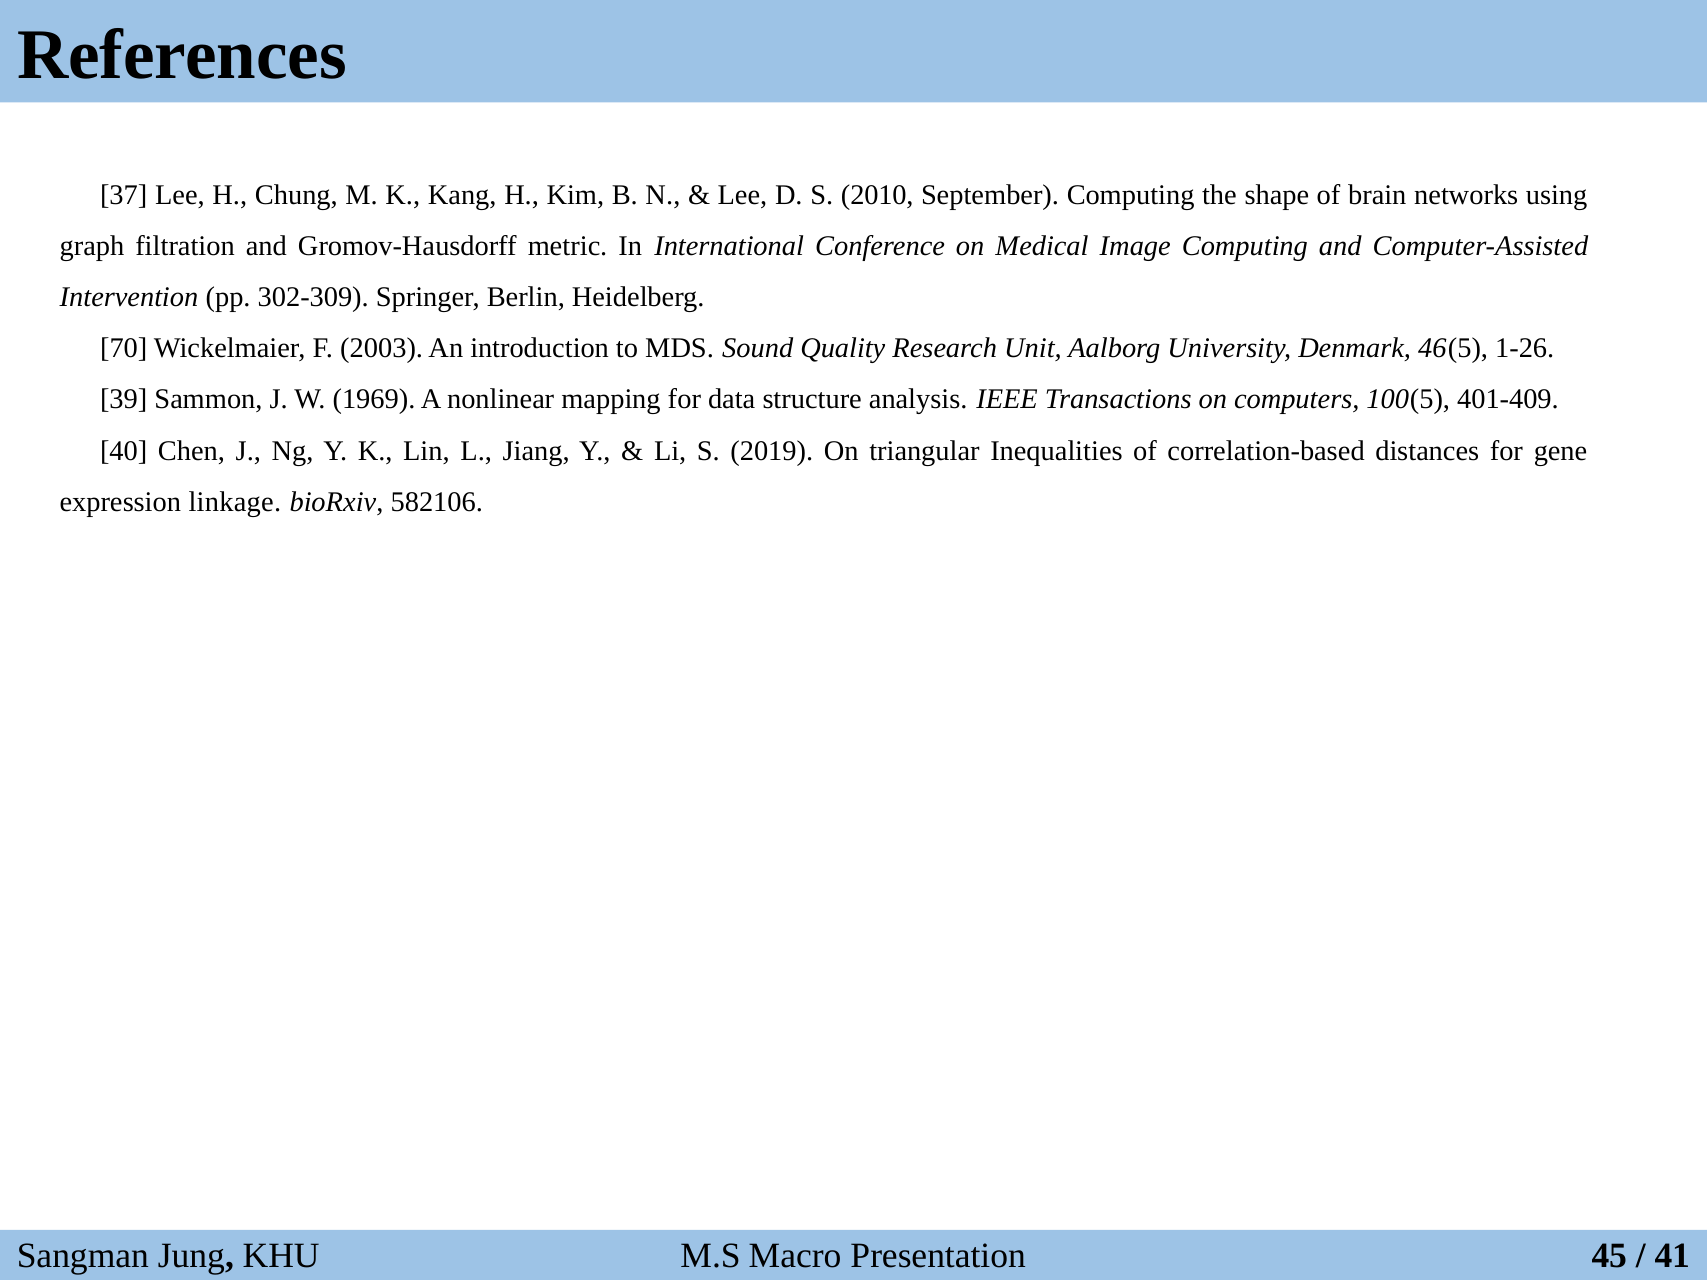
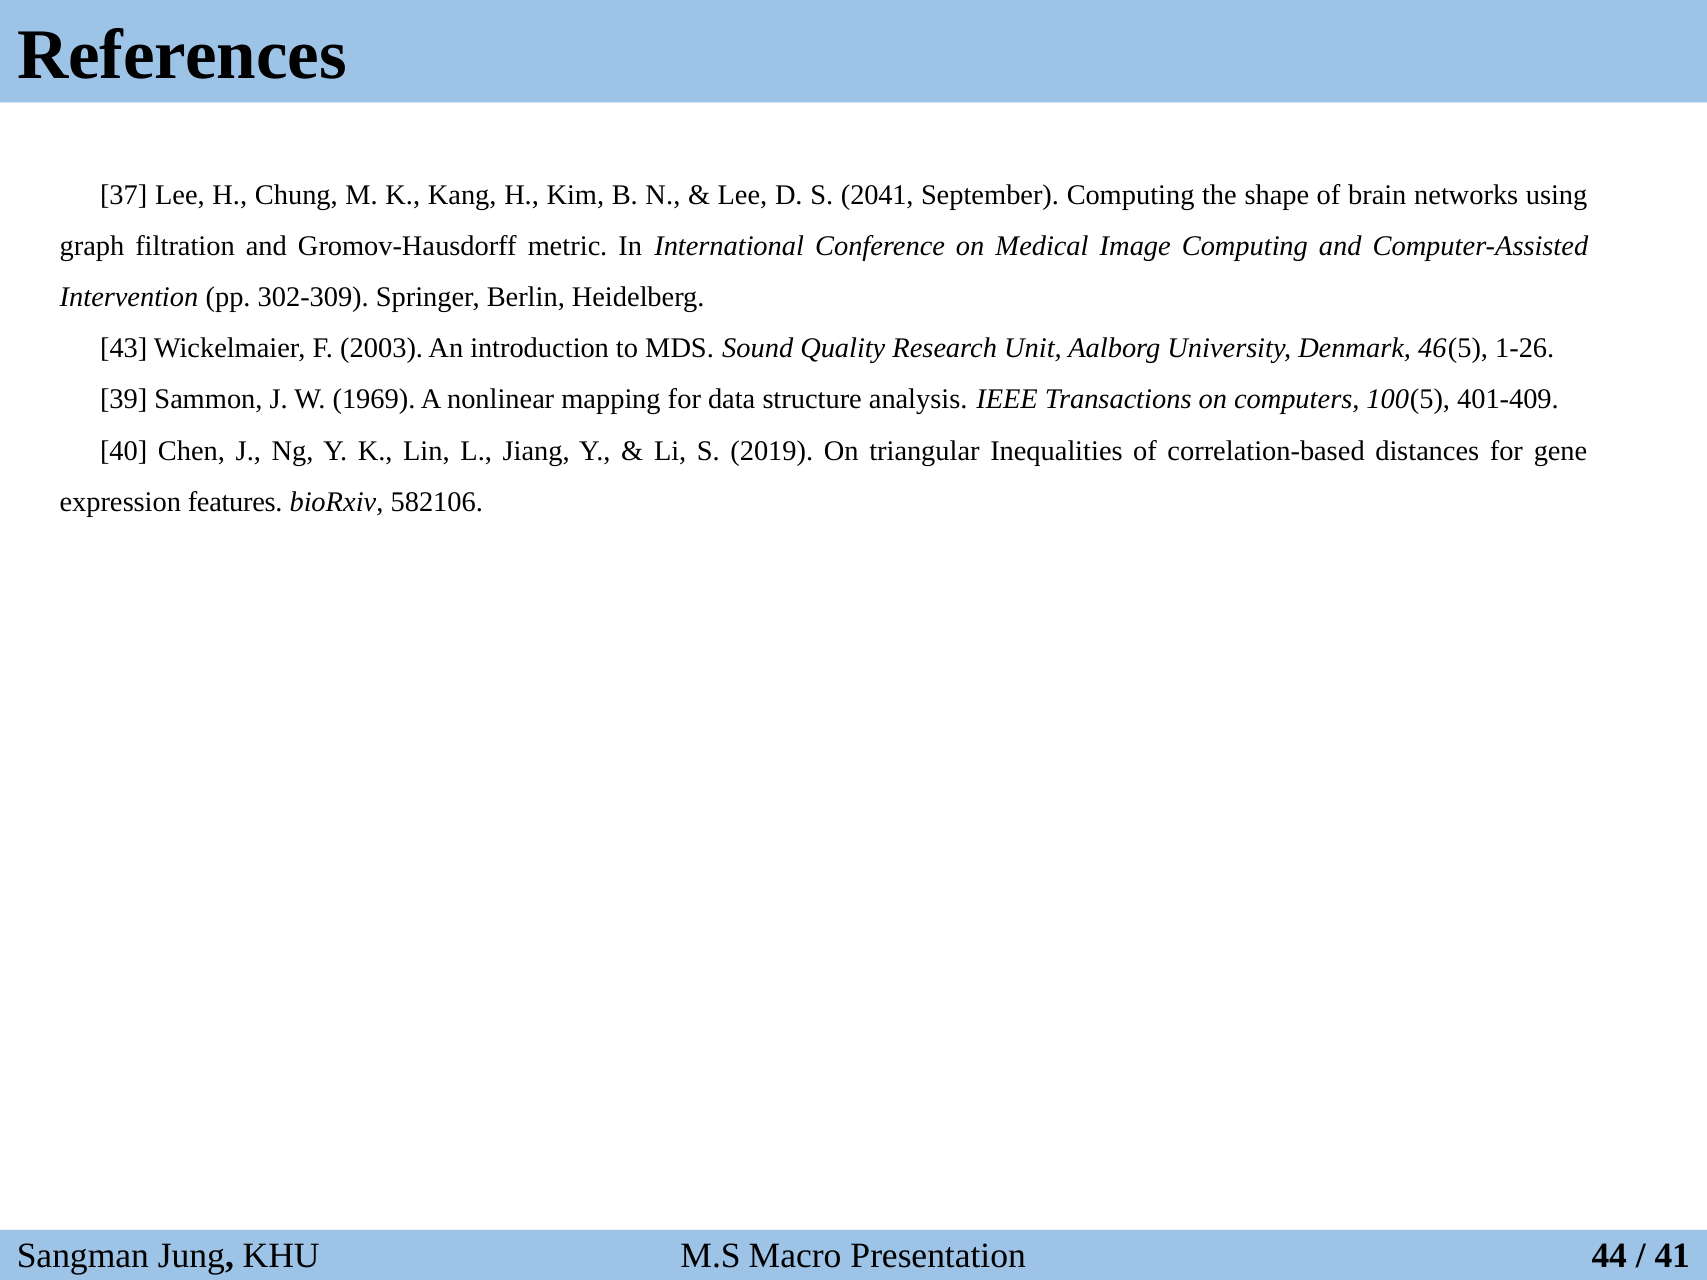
2010: 2010 -> 2041
70: 70 -> 43
linkage: linkage -> features
45: 45 -> 44
